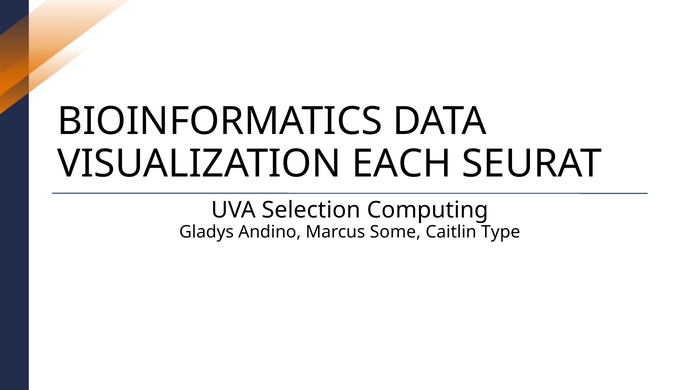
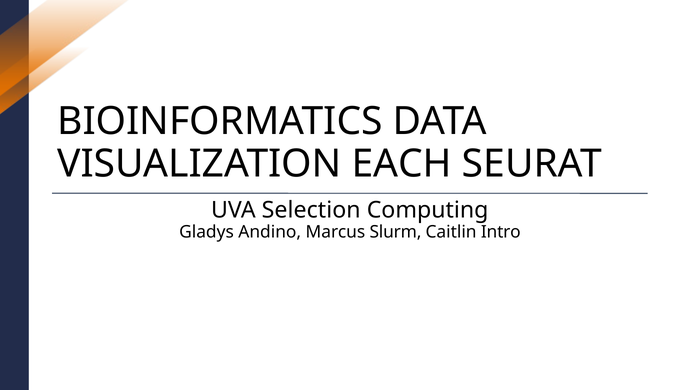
Some: Some -> Slurm
Type: Type -> Intro
